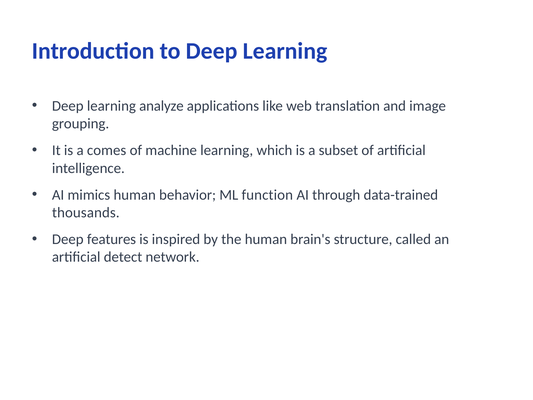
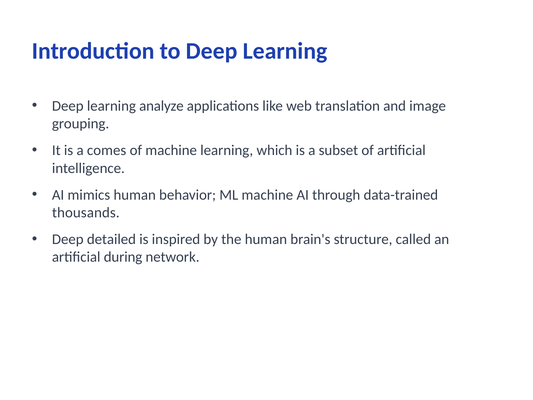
ML function: function -> machine
features: features -> detailed
detect: detect -> during
